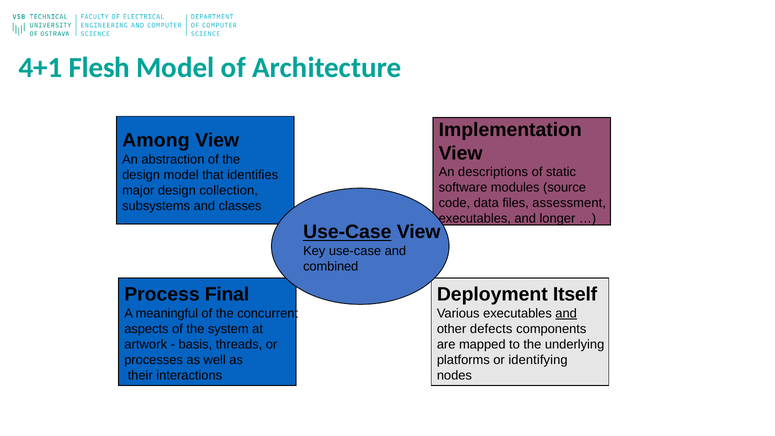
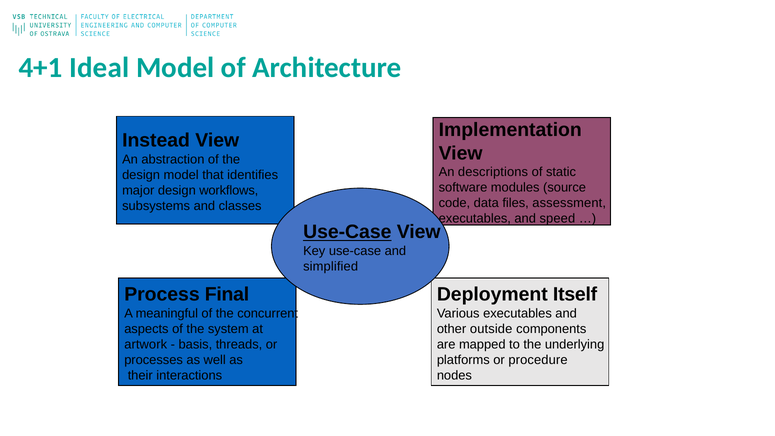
Flesh: Flesh -> Ideal
Among: Among -> Instead
collection: collection -> workflows
longer: longer -> speed
combined: combined -> simplified
and at (566, 313) underline: present -> none
defects: defects -> outside
identifying: identifying -> procedure
